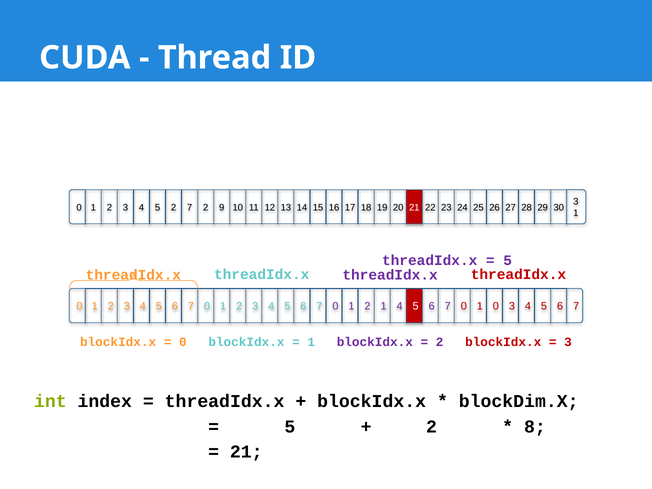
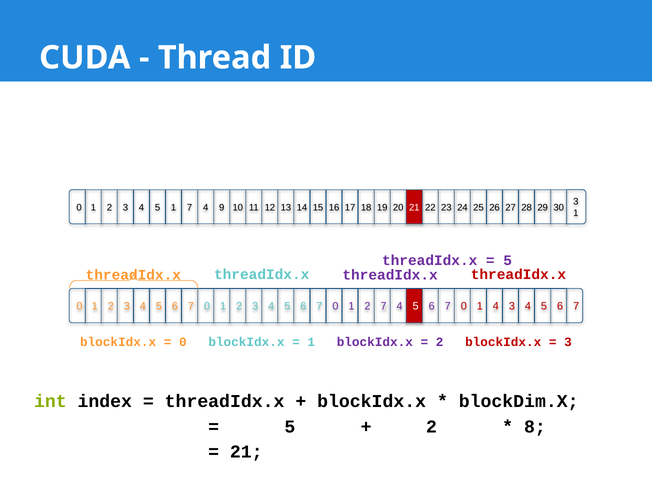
5 2: 2 -> 1
2 at (206, 207): 2 -> 4
2 1: 1 -> 7
1 0: 0 -> 4
